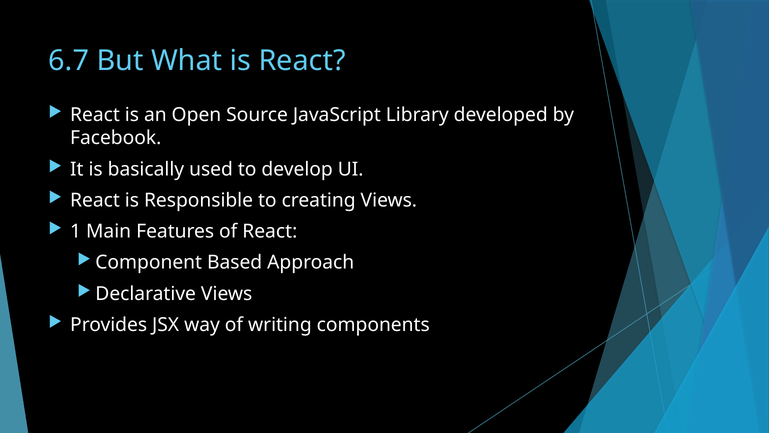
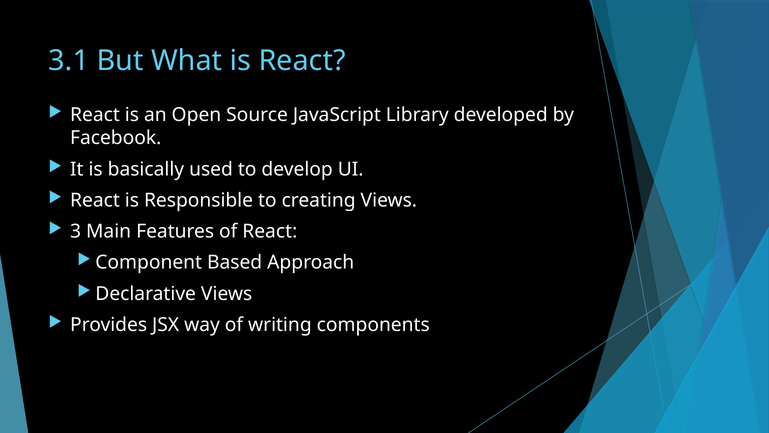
6.7: 6.7 -> 3.1
1: 1 -> 3
